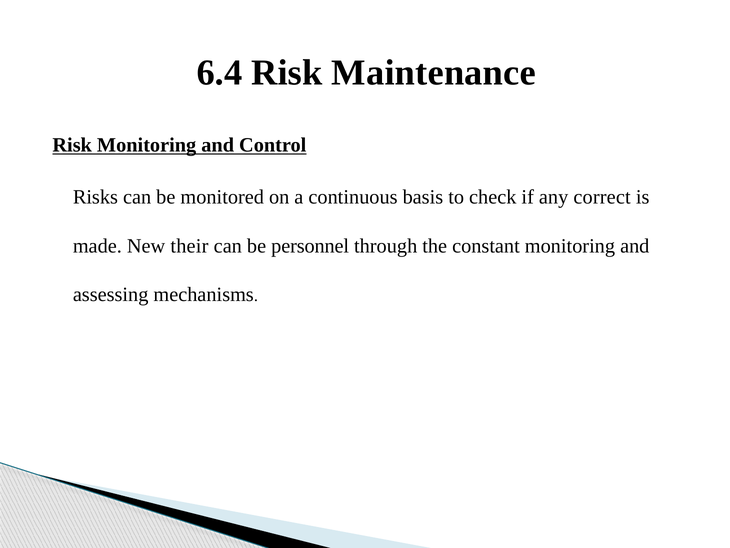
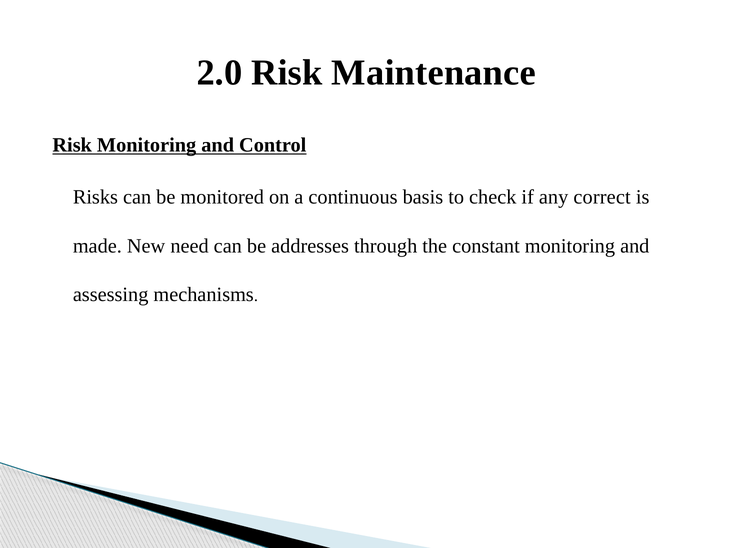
6.4: 6.4 -> 2.0
their: their -> need
personnel: personnel -> addresses
